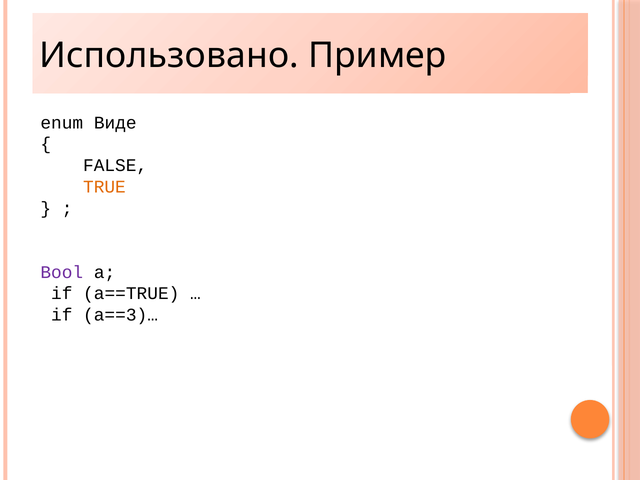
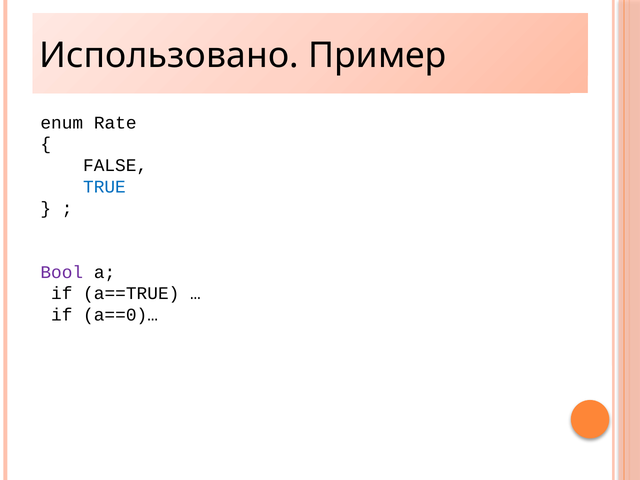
Виде: Виде -> Rate
TRUE colour: orange -> blue
a==3)…: a==3)… -> a==0)…
